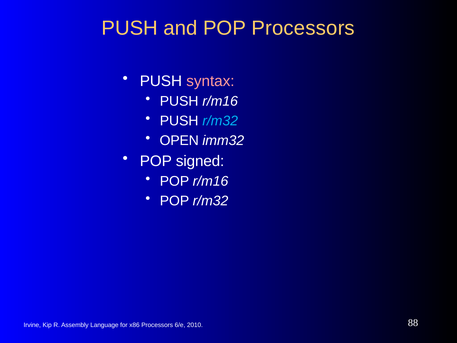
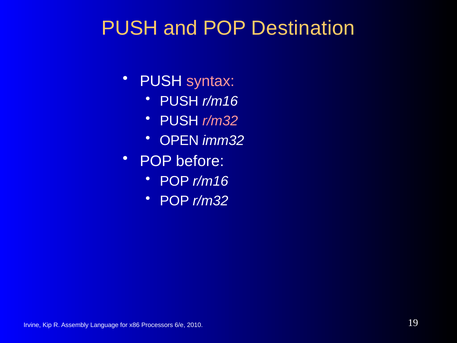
POP Processors: Processors -> Destination
r/m32 at (220, 121) colour: light blue -> pink
signed: signed -> before
88: 88 -> 19
